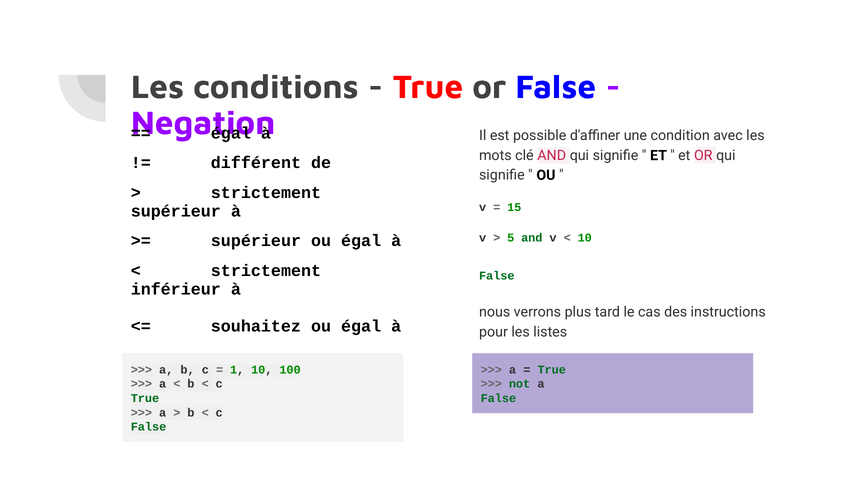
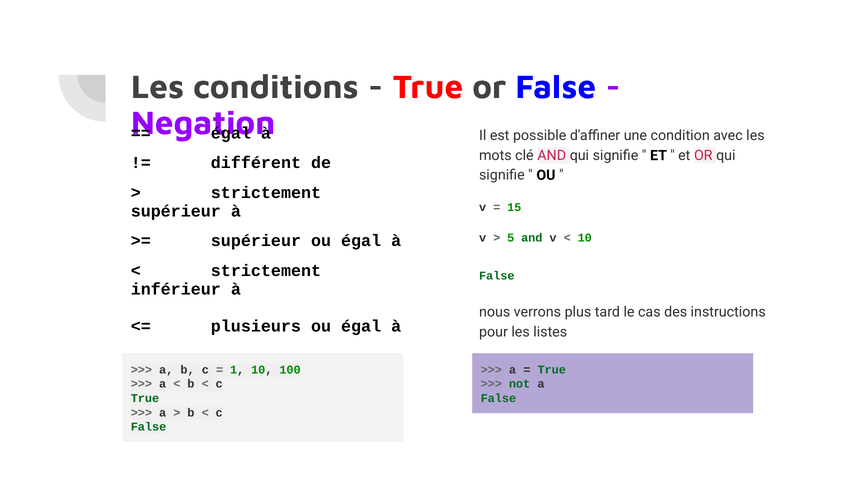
souhaitez: souhaitez -> plusieurs
